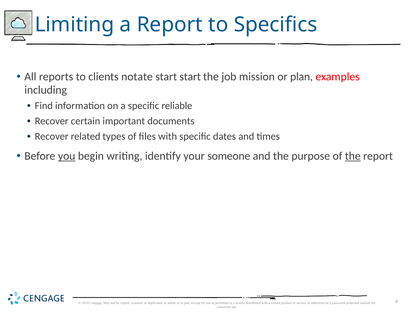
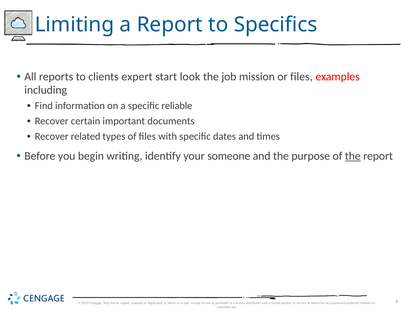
notate: notate -> expert
start start: start -> look
or plan: plan -> files
you underline: present -> none
